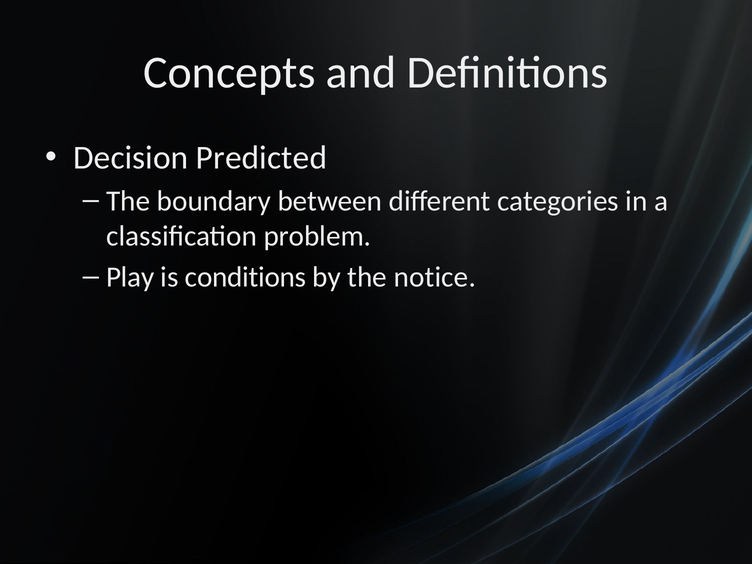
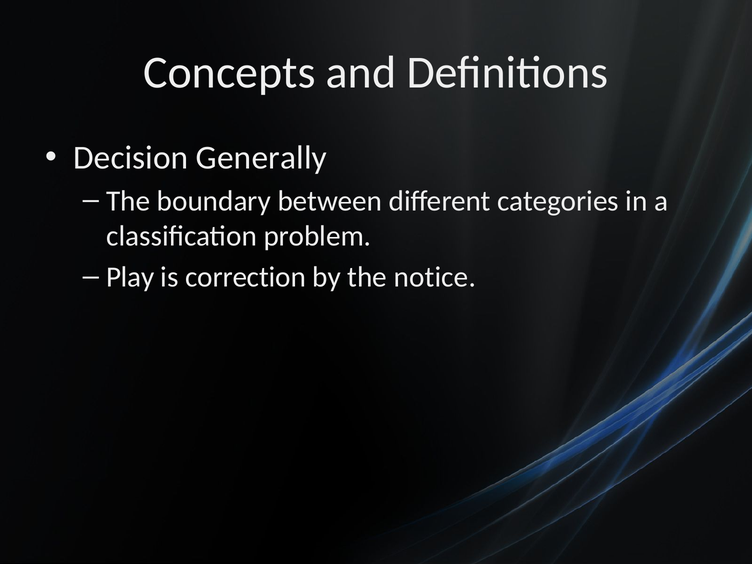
Predicted: Predicted -> Generally
conditions: conditions -> correction
